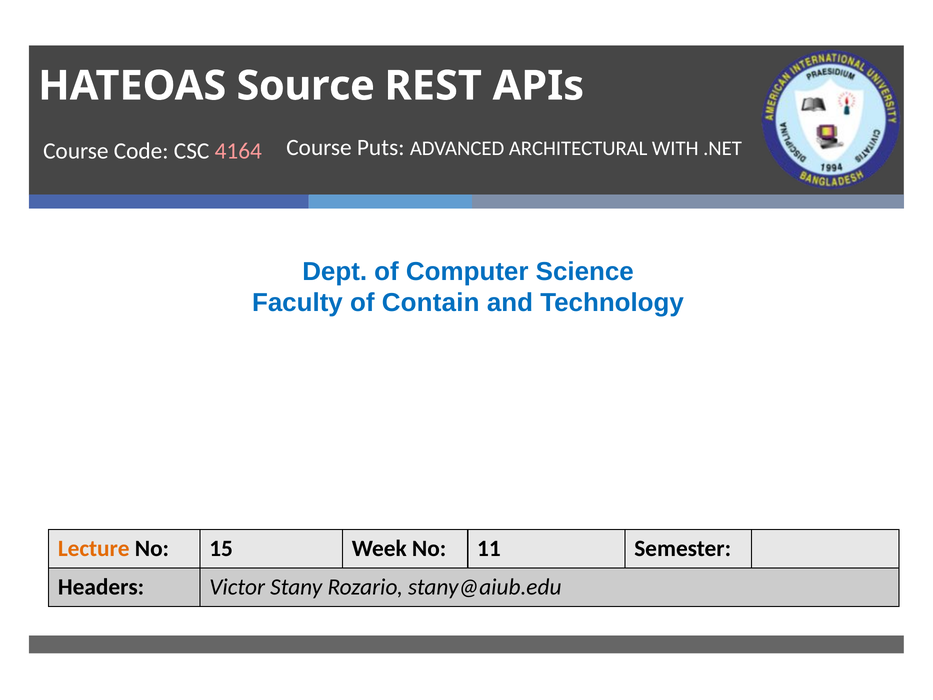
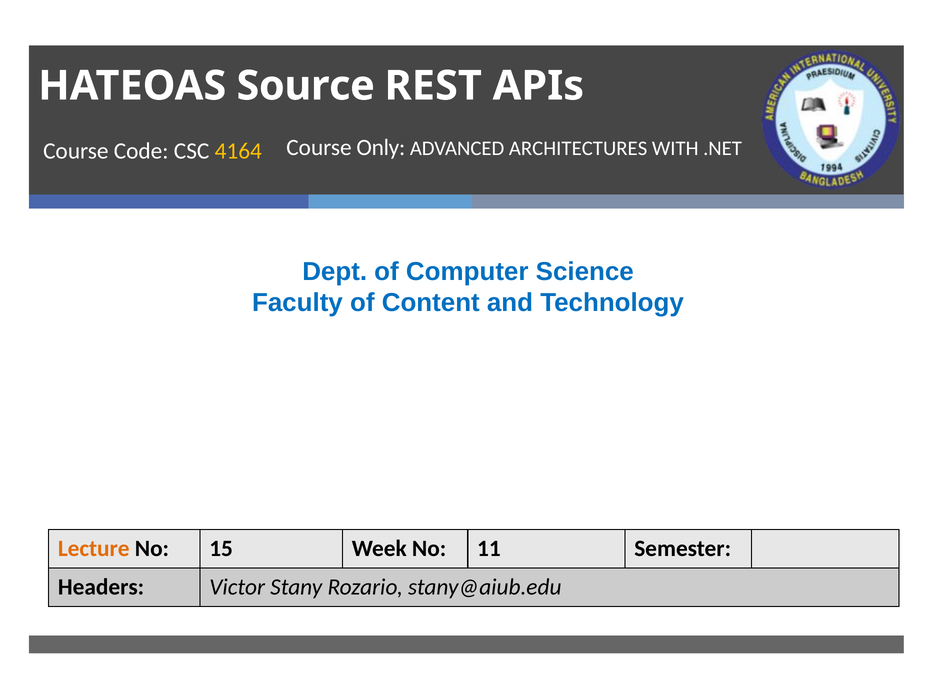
Puts: Puts -> Only
ARCHITECTURAL: ARCHITECTURAL -> ARCHITECTURES
4164 colour: pink -> yellow
Contain: Contain -> Content
